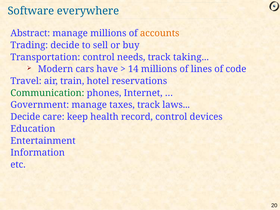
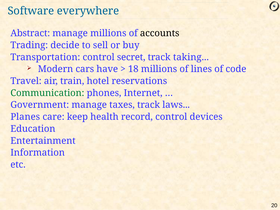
accounts colour: orange -> black
needs: needs -> secret
14: 14 -> 18
Decide at (25, 117): Decide -> Planes
